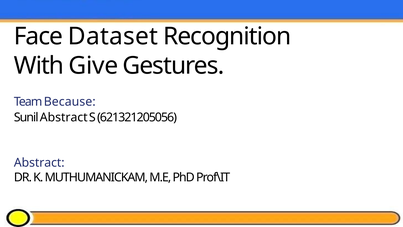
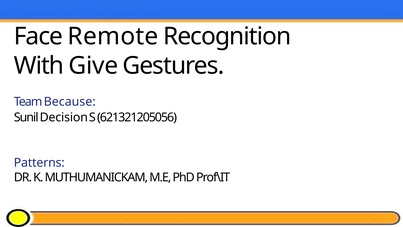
Dataset: Dataset -> Remote
Sunil Abstract: Abstract -> Decision
Abstract at (39, 163): Abstract -> Patterns
